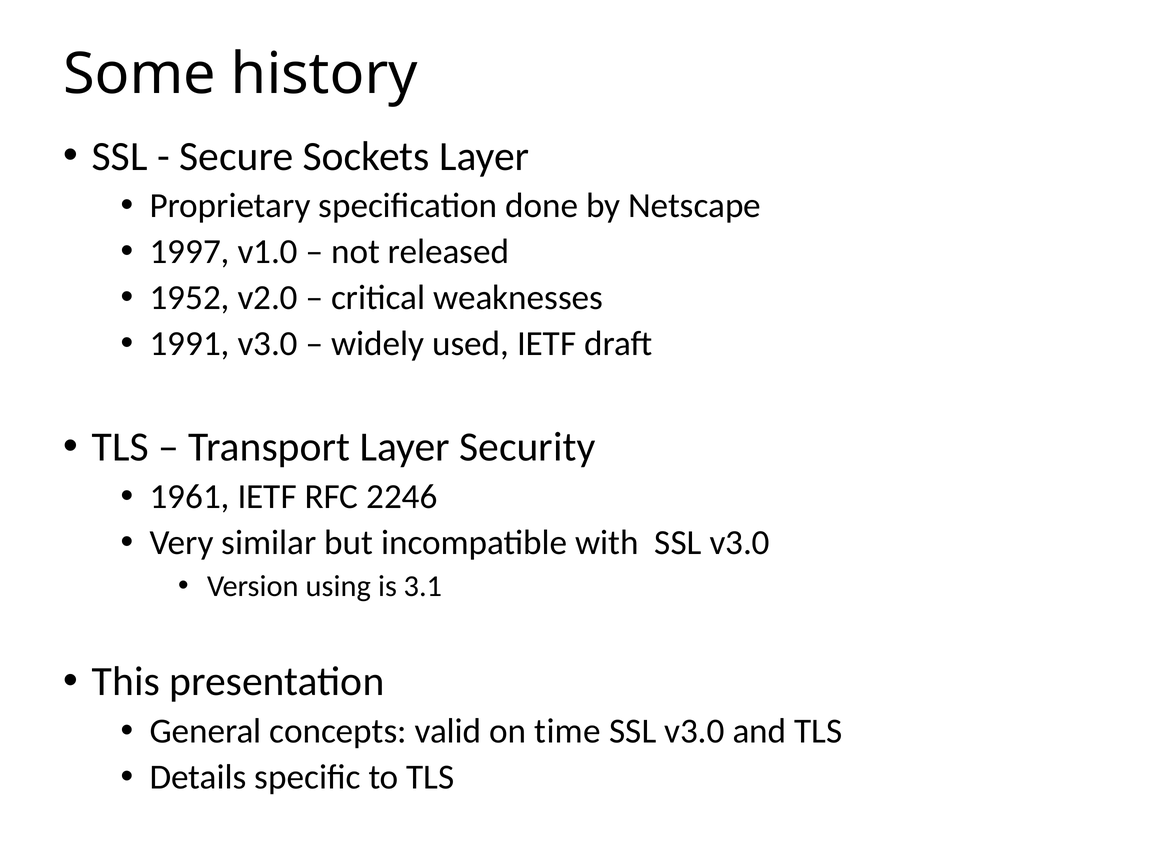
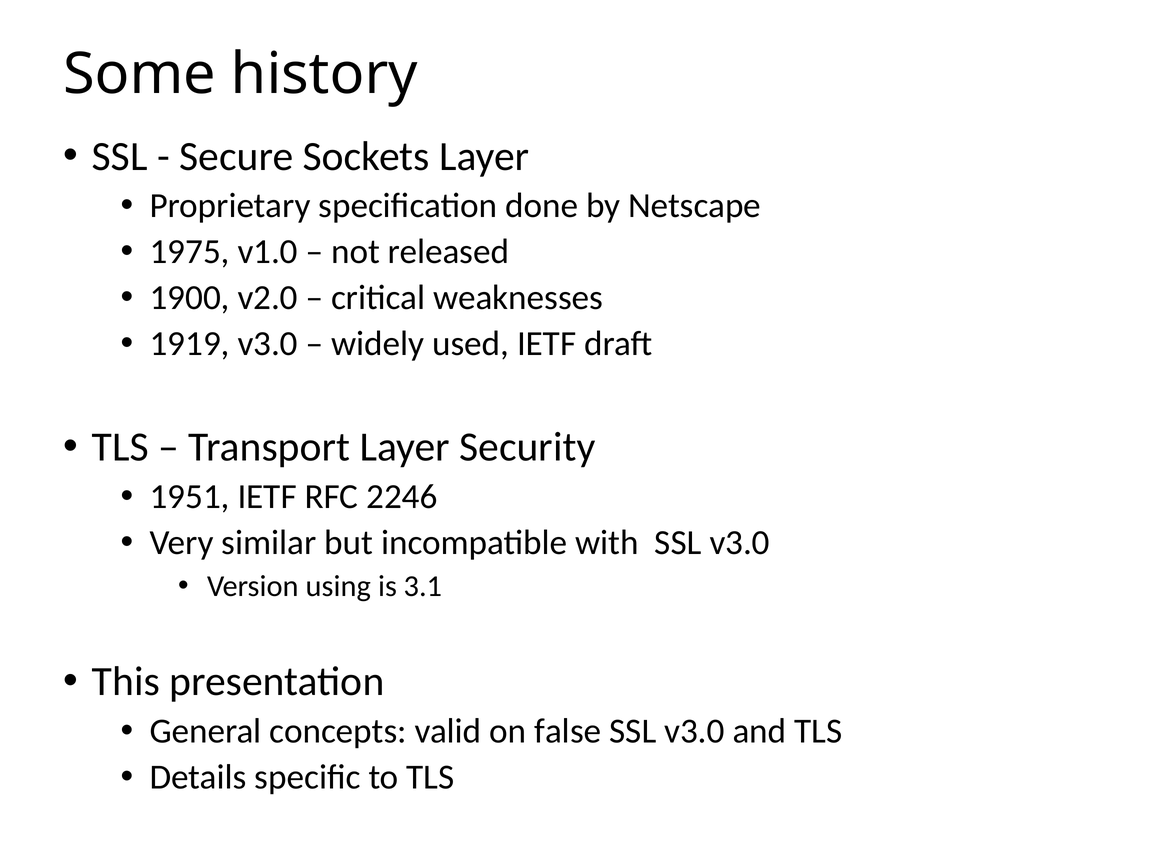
1997: 1997 -> 1975
1952: 1952 -> 1900
1991: 1991 -> 1919
1961: 1961 -> 1951
time: time -> false
